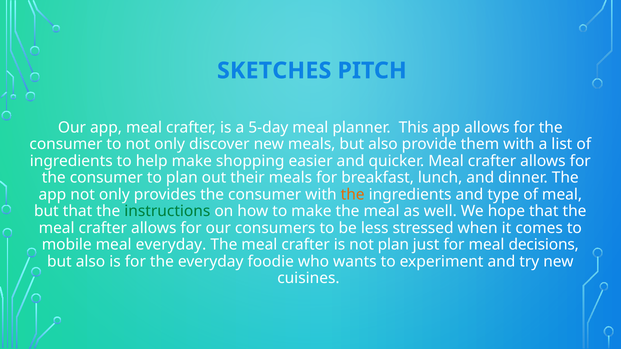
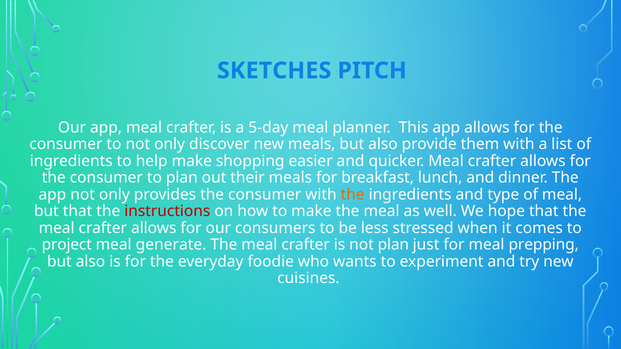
instructions colour: green -> red
mobile: mobile -> project
meal everyday: everyday -> generate
decisions: decisions -> prepping
